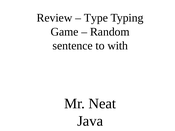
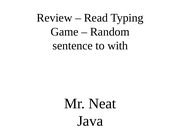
Type: Type -> Read
